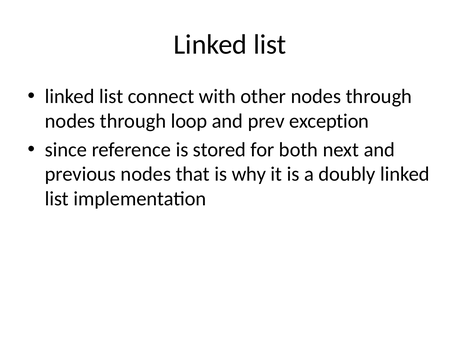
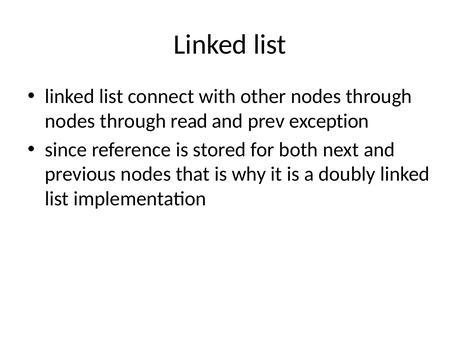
loop: loop -> read
